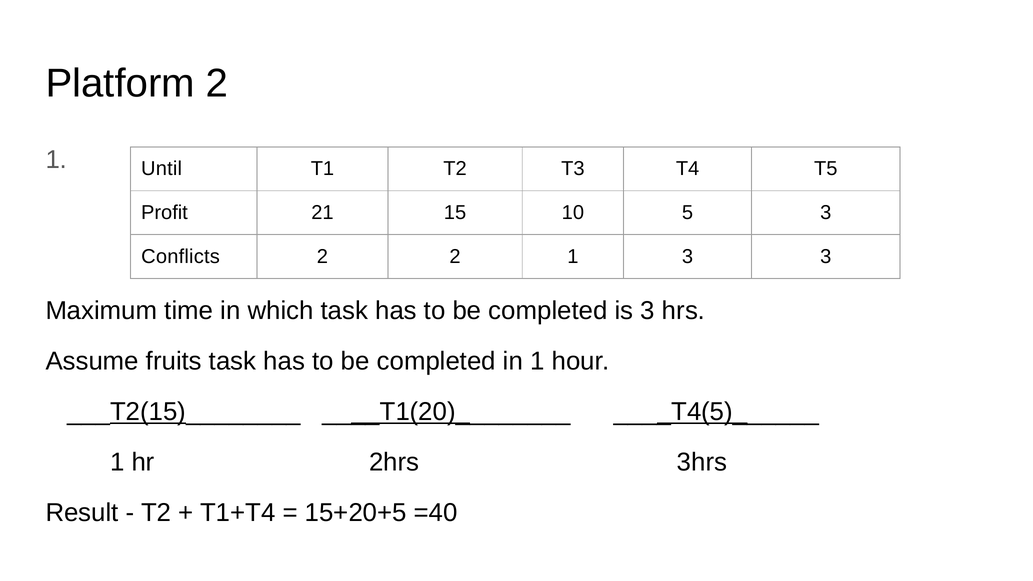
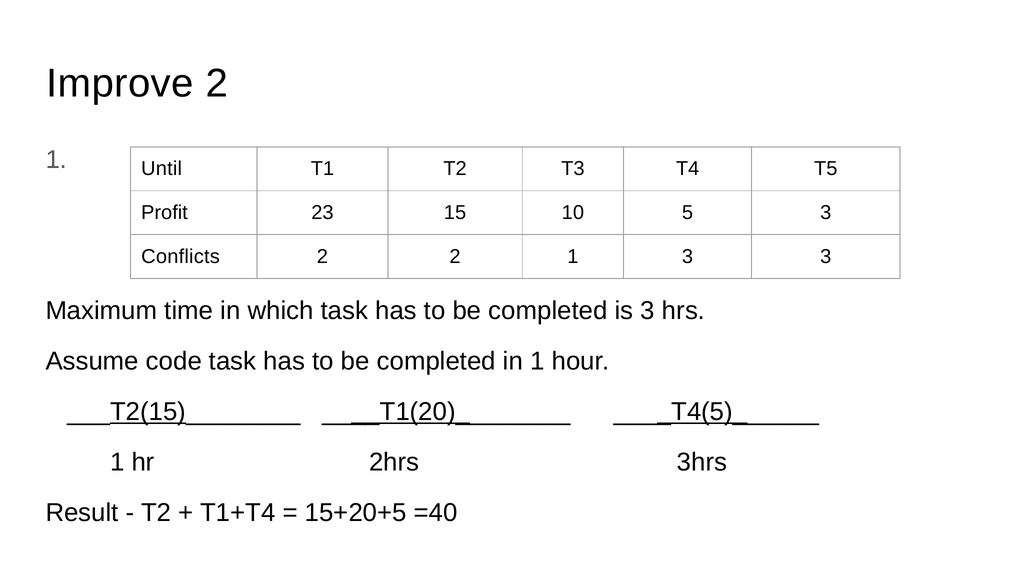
Platform: Platform -> Improve
21: 21 -> 23
fruits: fruits -> code
